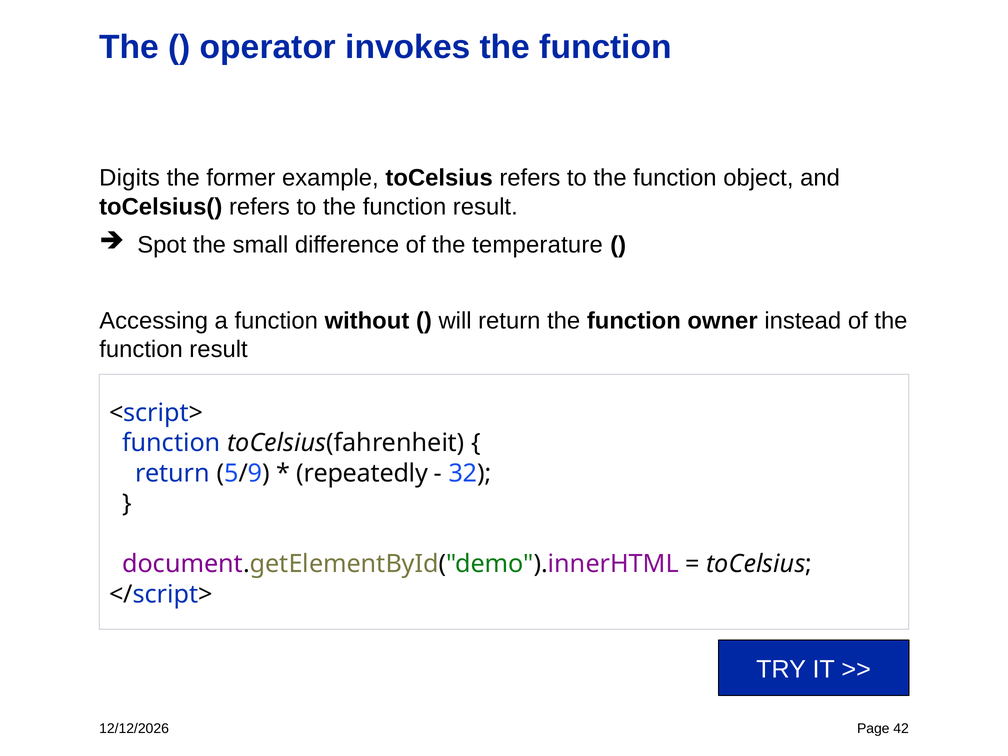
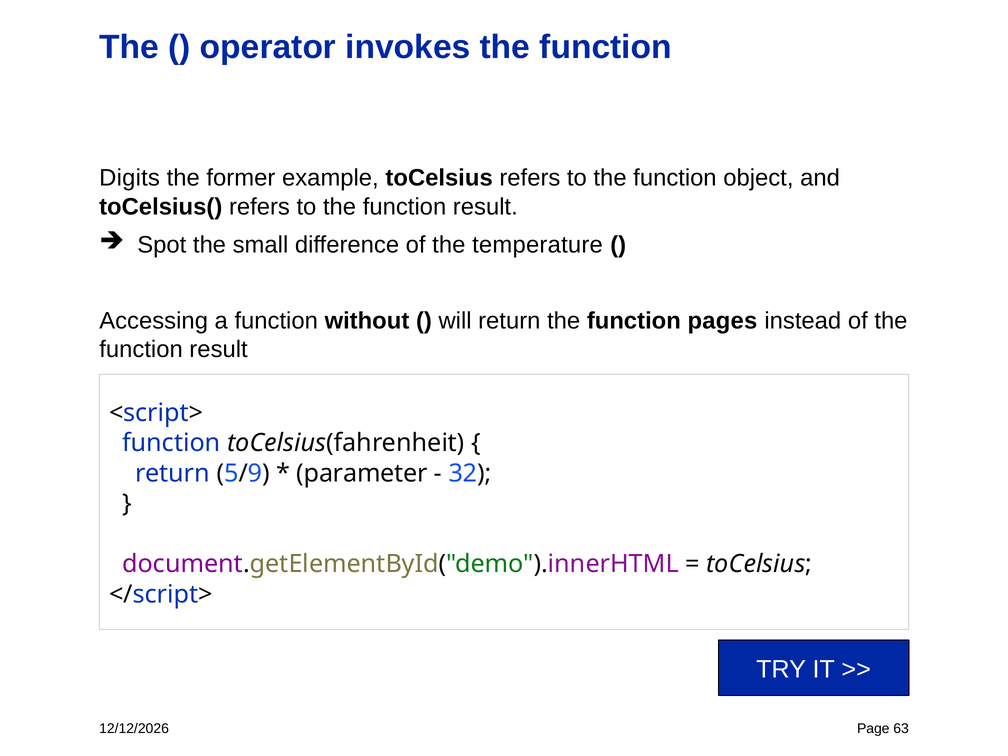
owner: owner -> pages
repeatedly: repeatedly -> parameter
42: 42 -> 63
